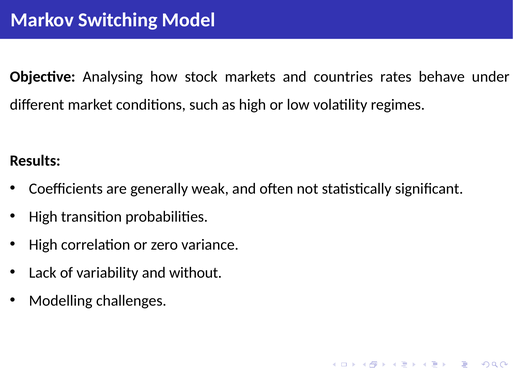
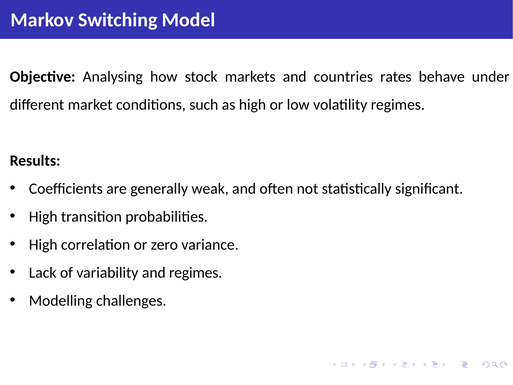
and without: without -> regimes
